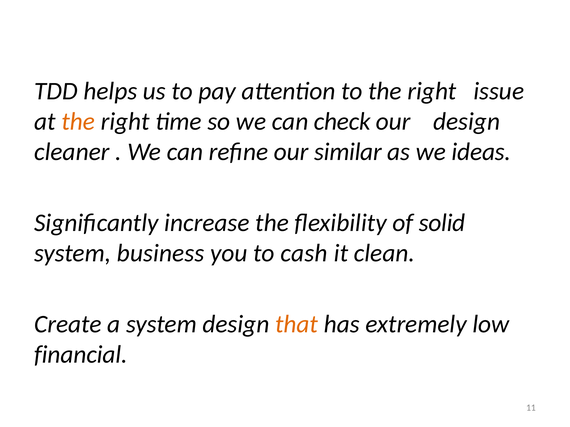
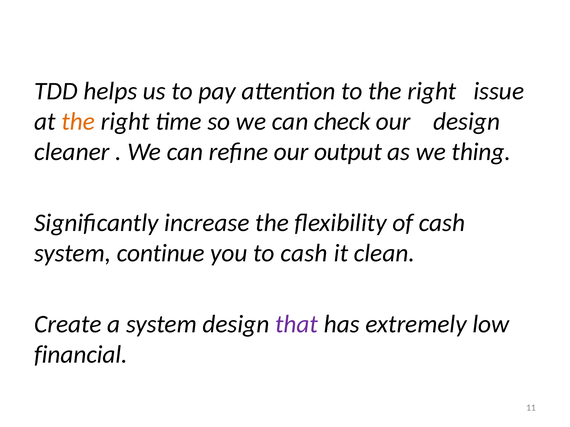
similar: similar -> output
ideas: ideas -> thing
of solid: solid -> cash
business: business -> continue
that colour: orange -> purple
